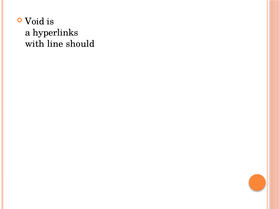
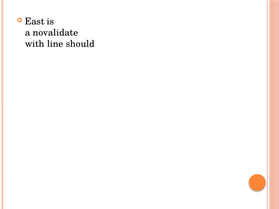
Void: Void -> East
hyperlinks: hyperlinks -> novalidate
